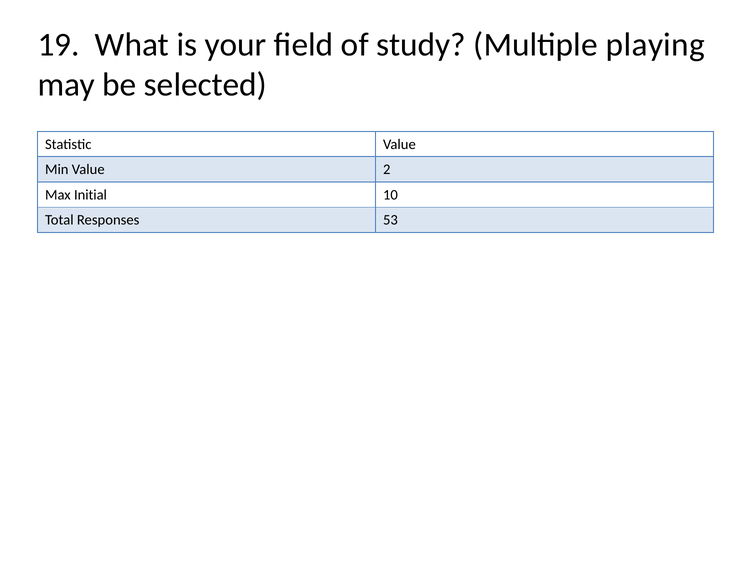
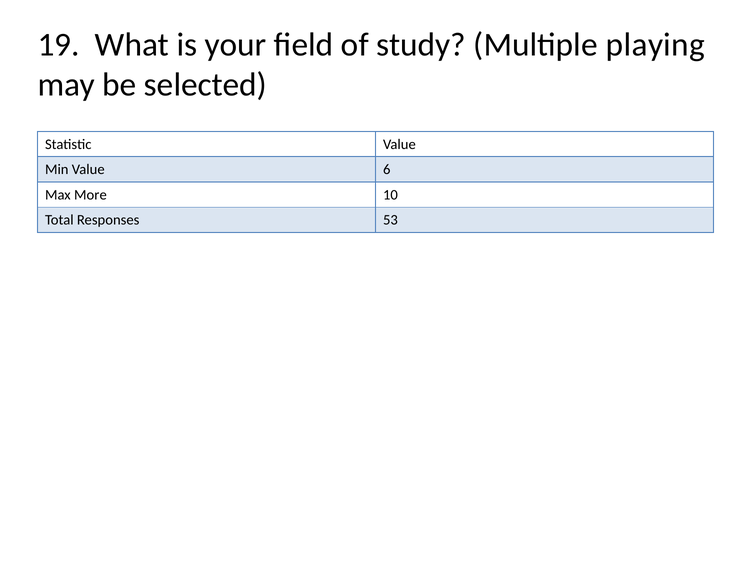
2: 2 -> 6
Initial: Initial -> More
